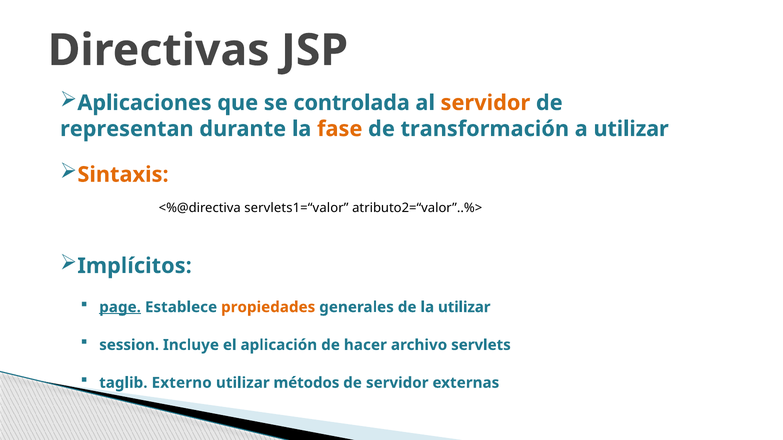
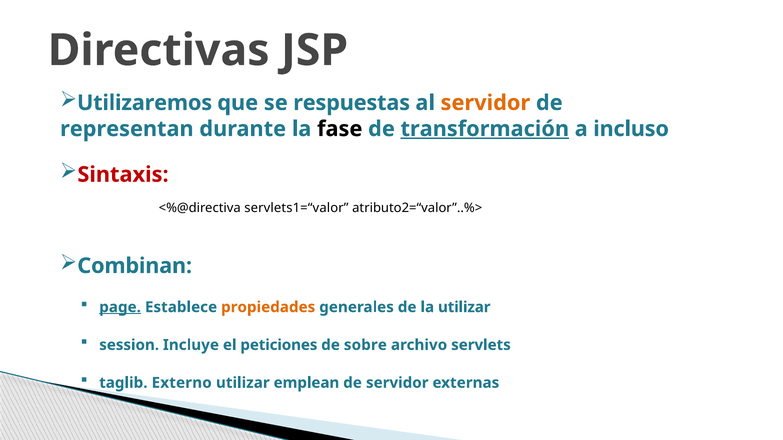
Aplicaciones: Aplicaciones -> Utilizaremos
controlada: controlada -> respuestas
fase colour: orange -> black
transformación underline: none -> present
a utilizar: utilizar -> incluso
Sintaxis colour: orange -> red
Implícitos: Implícitos -> Combinan
aplicación: aplicación -> peticiones
hacer: hacer -> sobre
métodos: métodos -> emplean
